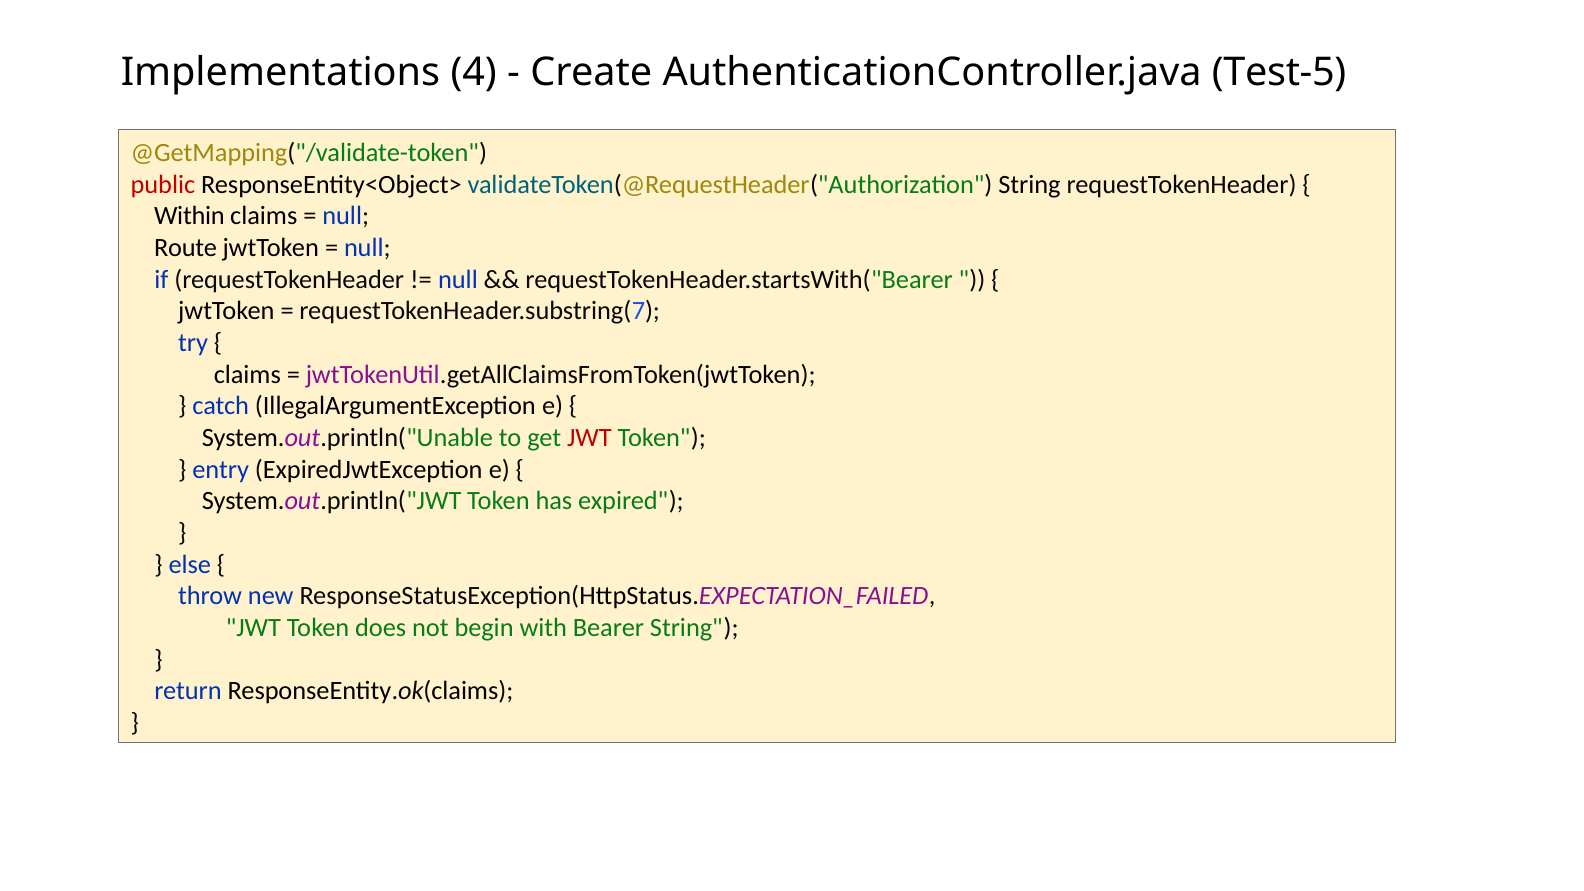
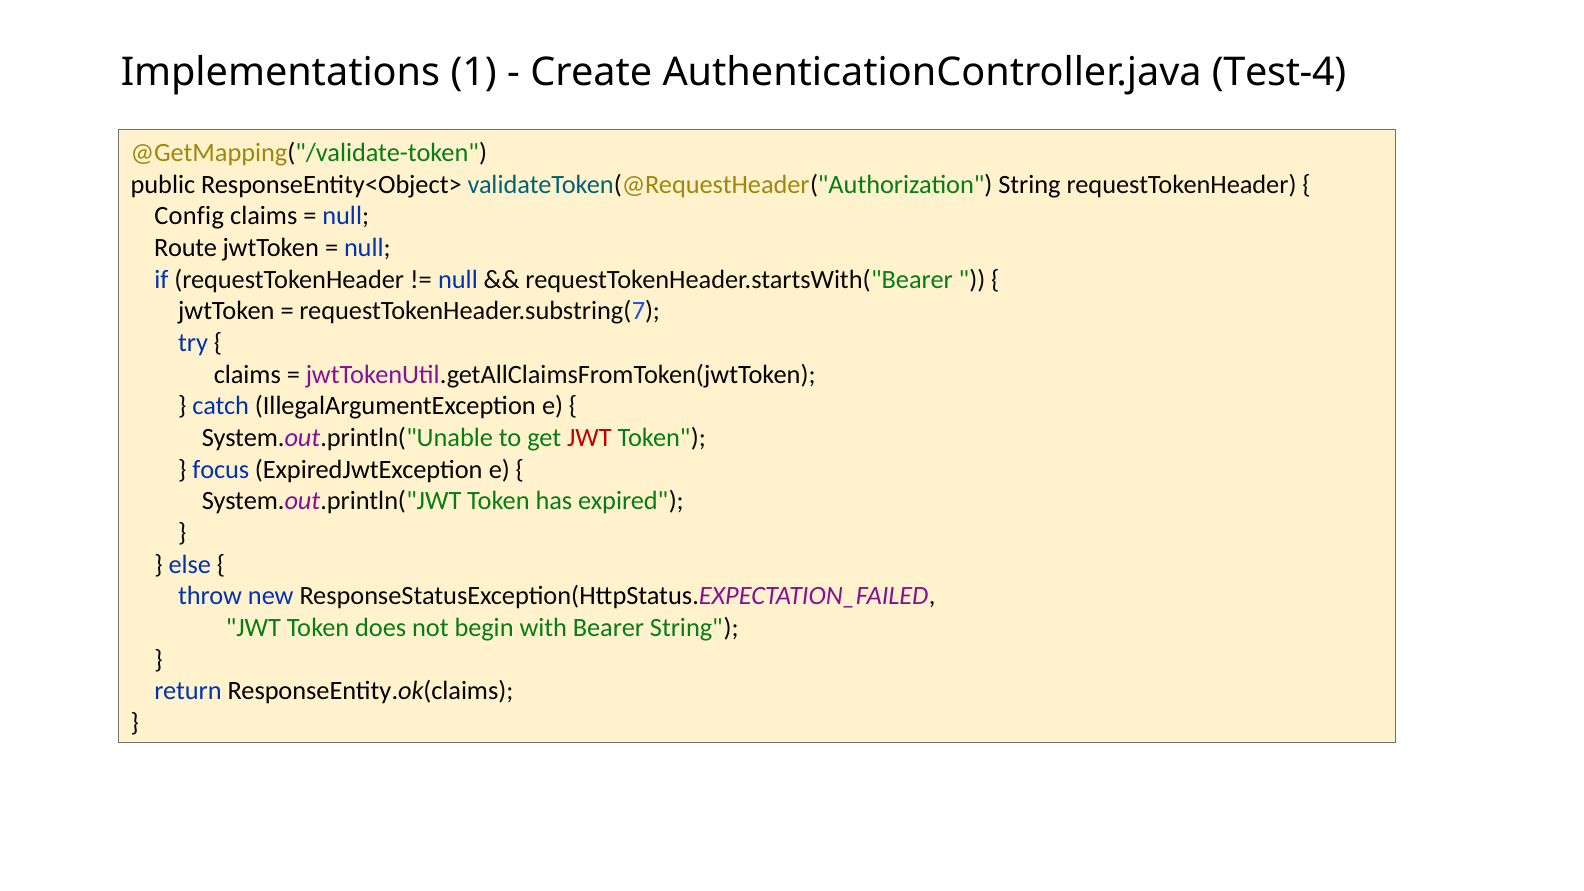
4: 4 -> 1
Test-5: Test-5 -> Test-4
public colour: red -> black
Within: Within -> Config
entry: entry -> focus
